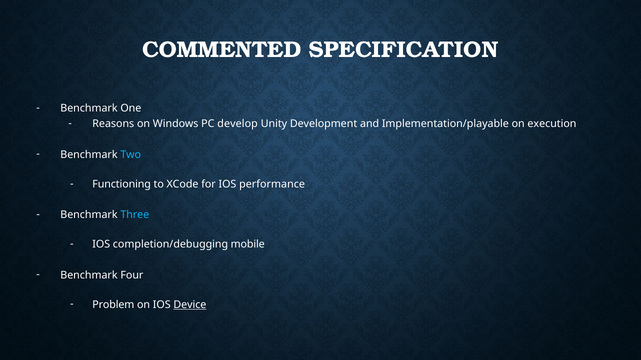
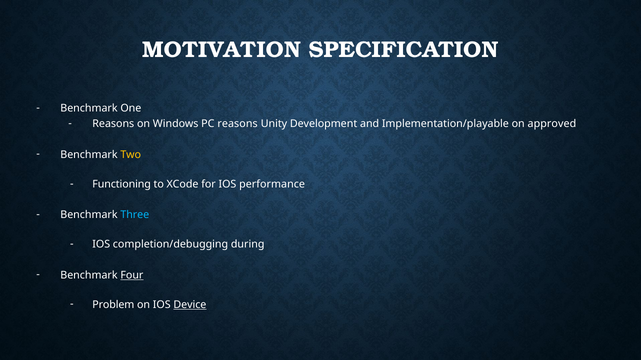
COMMENTED: COMMENTED -> MOTIVATION
PC develop: develop -> reasons
execution: execution -> approved
Two colour: light blue -> yellow
mobile: mobile -> during
Four underline: none -> present
